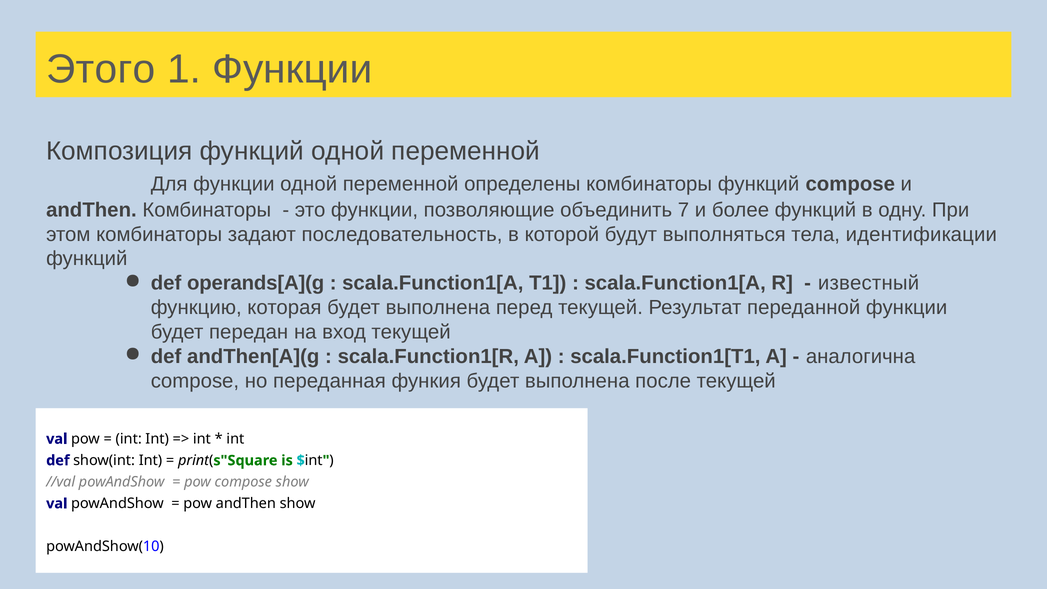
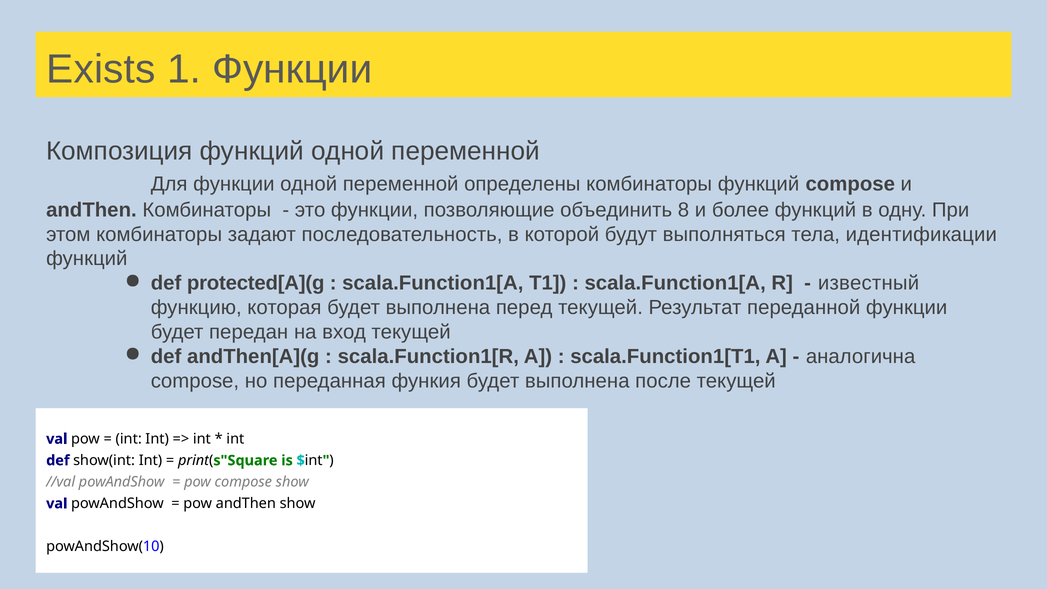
Этого: Этого -> Exists
7: 7 -> 8
operands[A](g: operands[A](g -> protected[A](g
